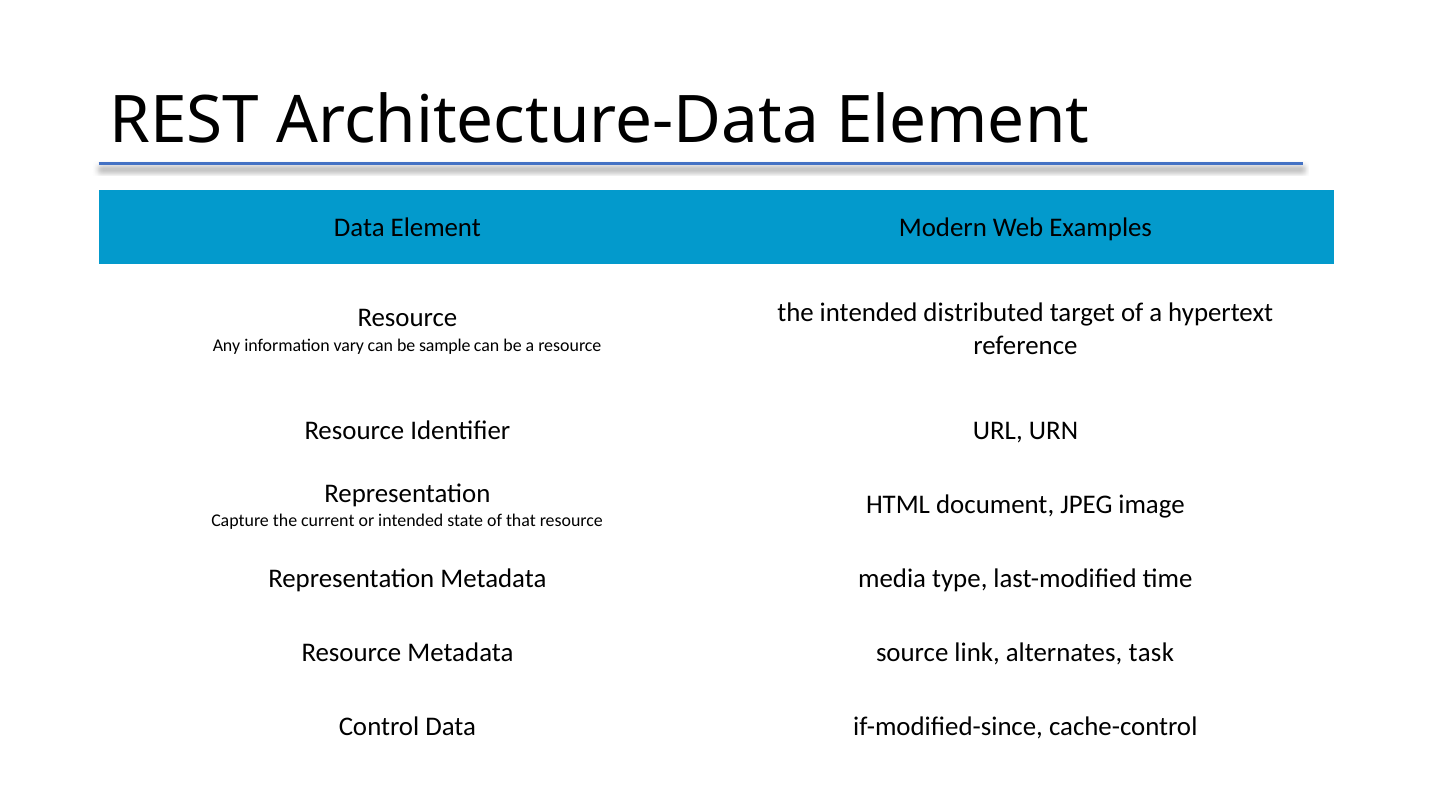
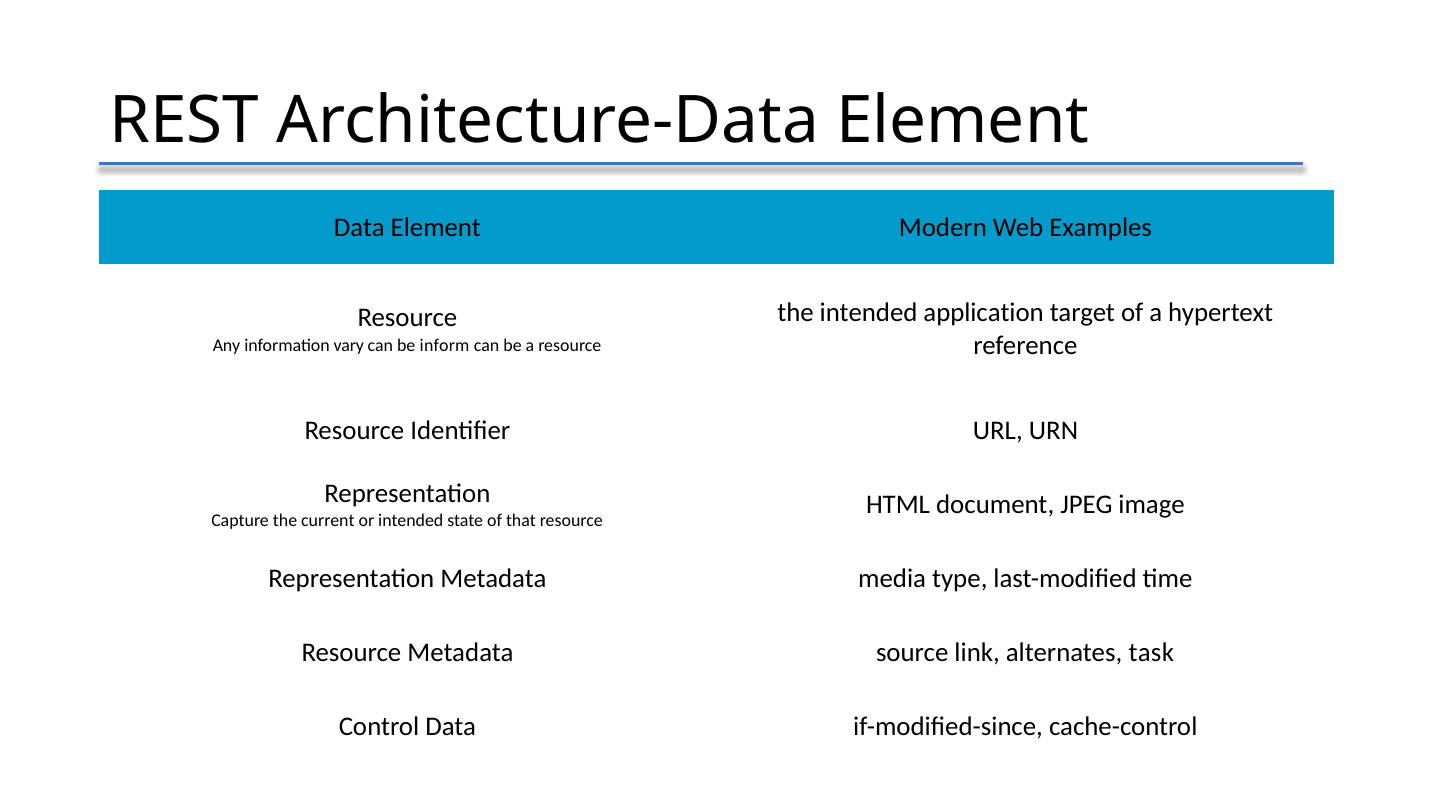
distributed: distributed -> application
sample: sample -> inform
